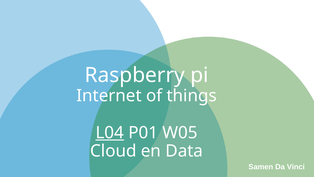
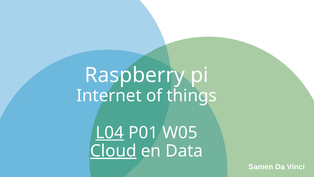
Cloud underline: none -> present
